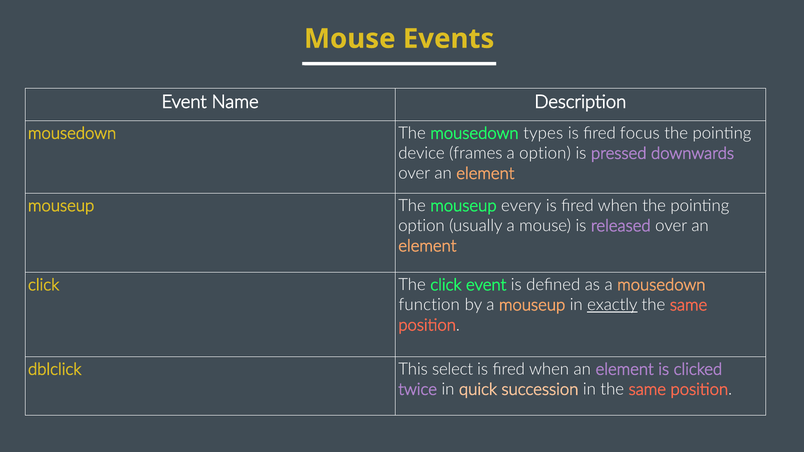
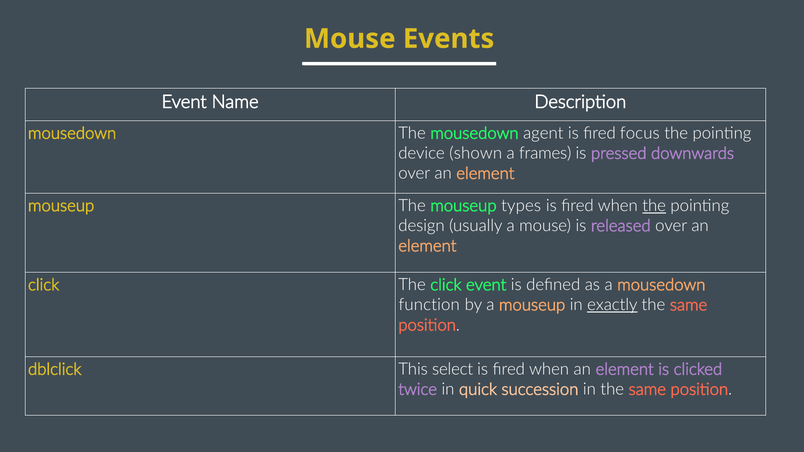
types: types -> agent
frames: frames -> shown
a option: option -> frames
every: every -> types
the at (654, 206) underline: none -> present
option at (422, 226): option -> design
